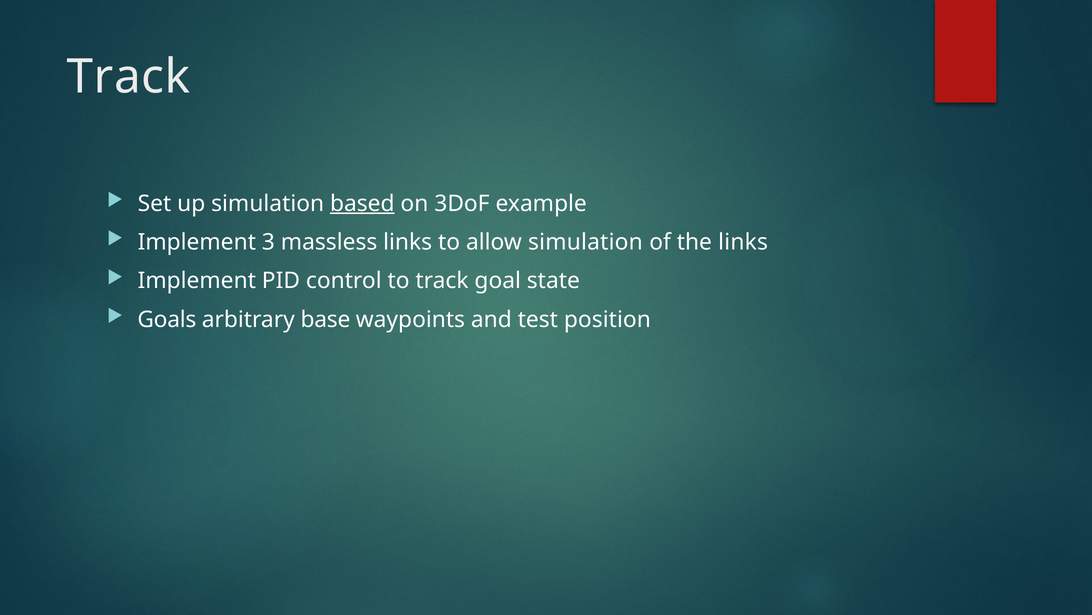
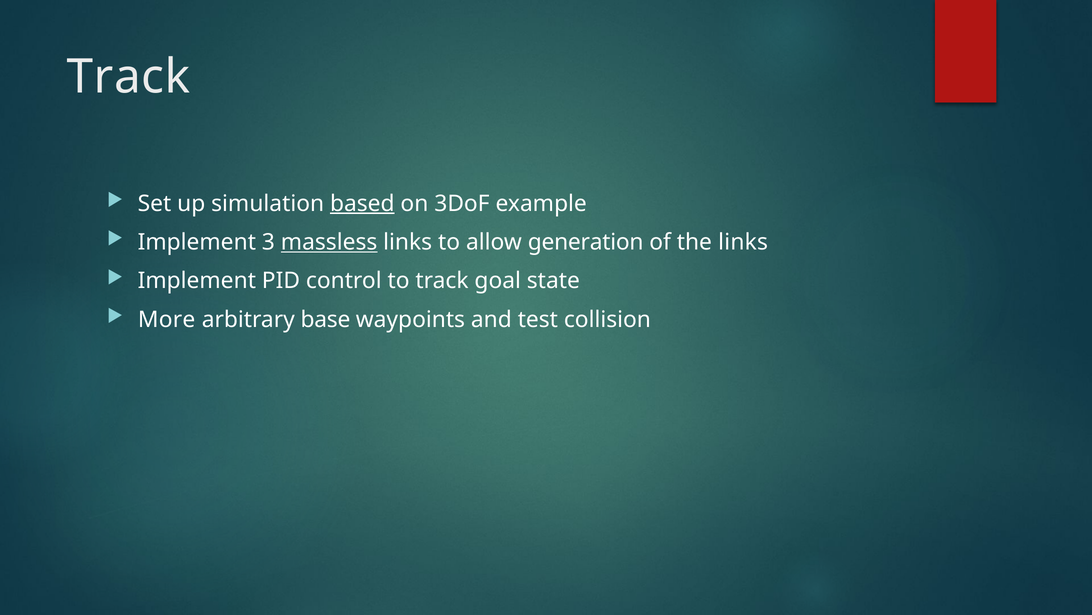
massless underline: none -> present
allow simulation: simulation -> generation
Goals: Goals -> More
position: position -> collision
